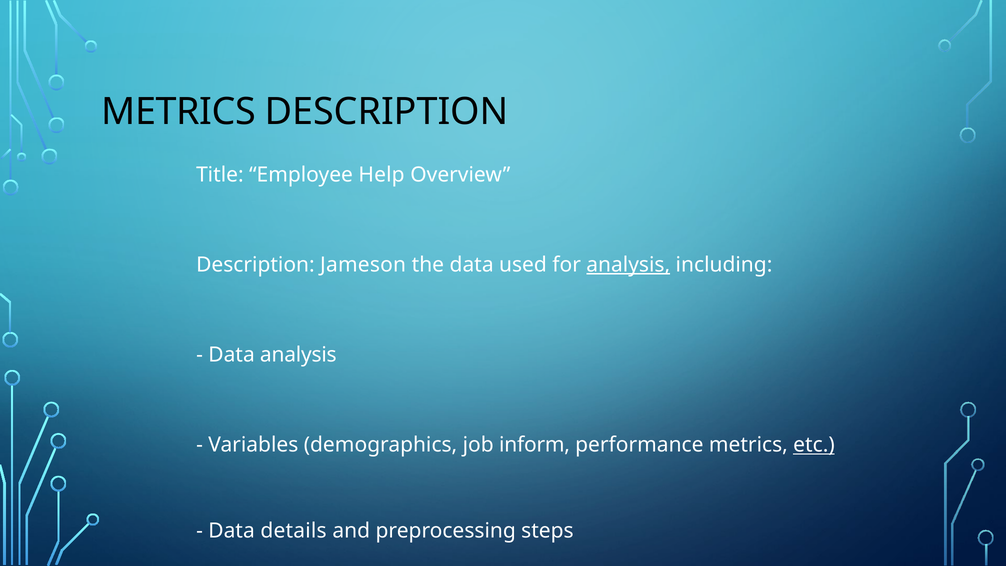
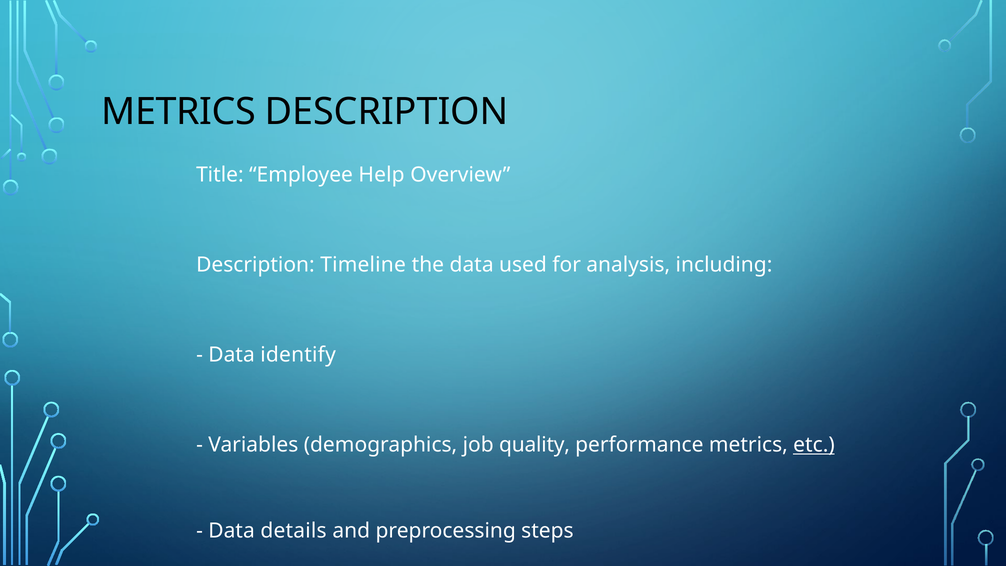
Jameson: Jameson -> Timeline
analysis at (628, 265) underline: present -> none
Data analysis: analysis -> identify
inform: inform -> quality
